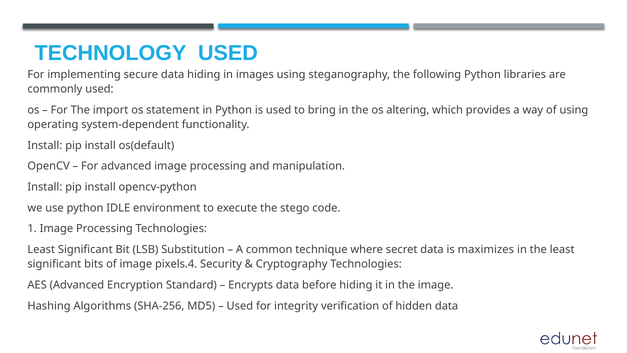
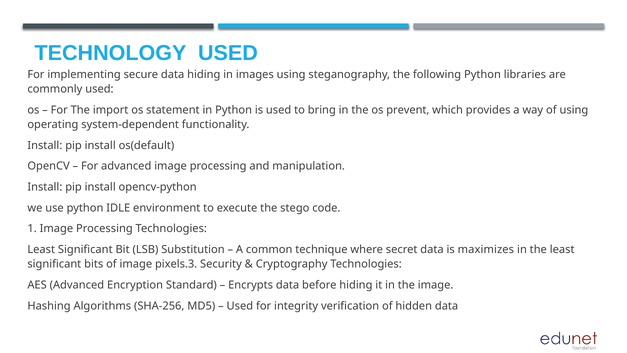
altering: altering -> prevent
pixels.4: pixels.4 -> pixels.3
